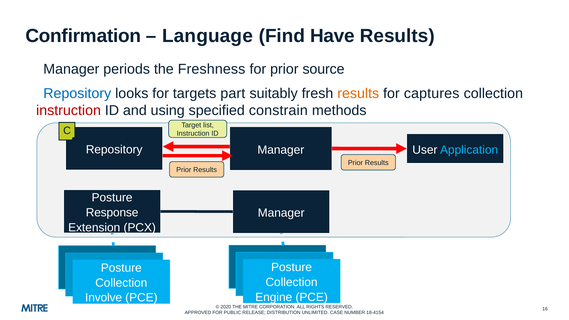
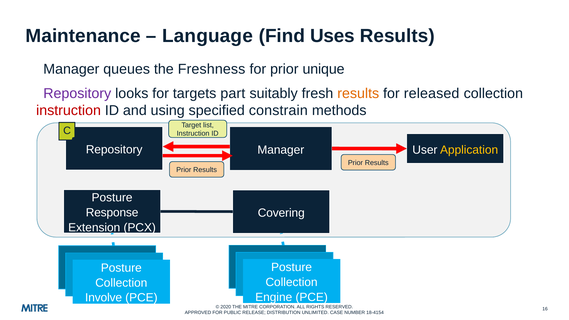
Confirmation: Confirmation -> Maintenance
Have: Have -> Uses
periods: periods -> queues
source: source -> unique
Repository at (77, 93) colour: blue -> purple
captures: captures -> released
Application colour: light blue -> yellow
Manager at (281, 213): Manager -> Covering
